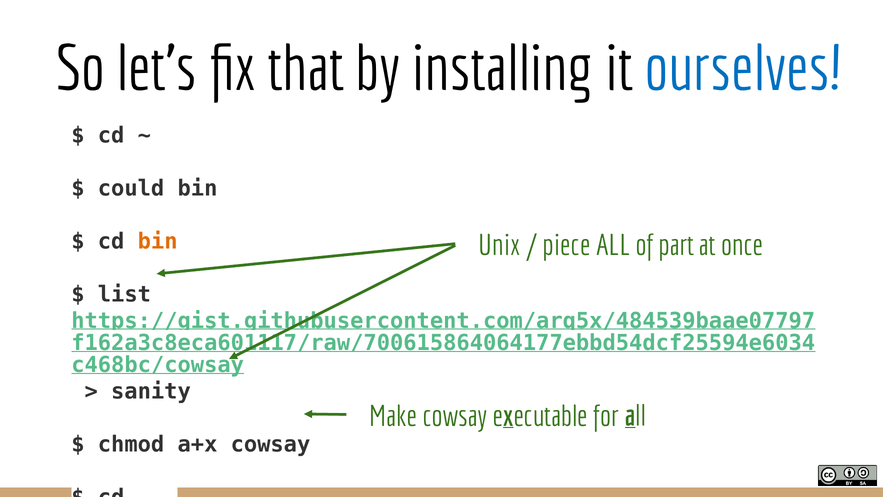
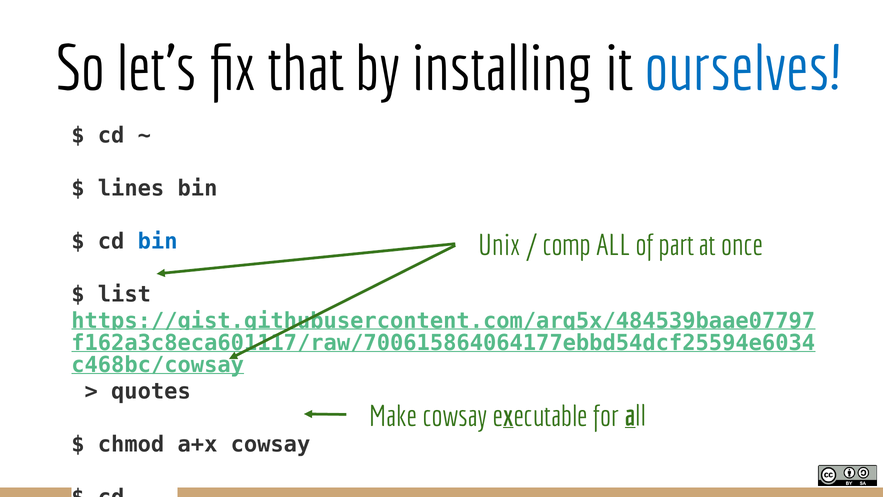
could: could -> lines
piece: piece -> comp
bin at (158, 241) colour: orange -> blue
sanity: sanity -> quotes
